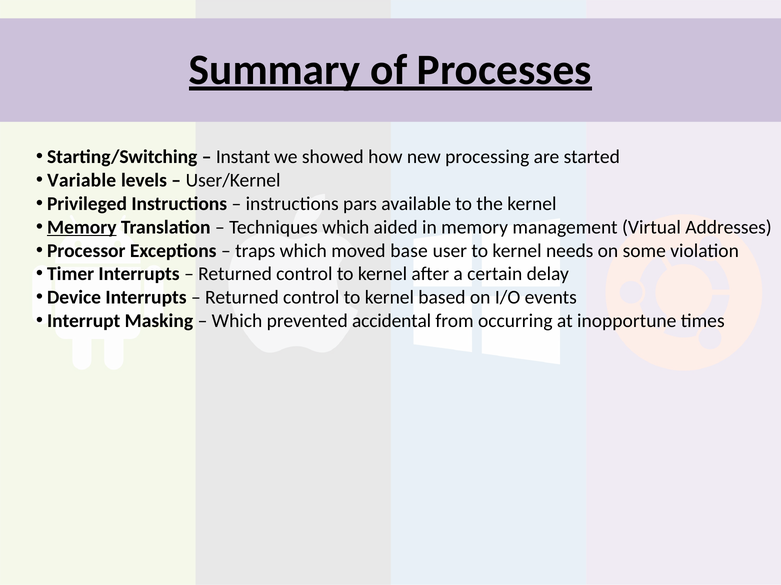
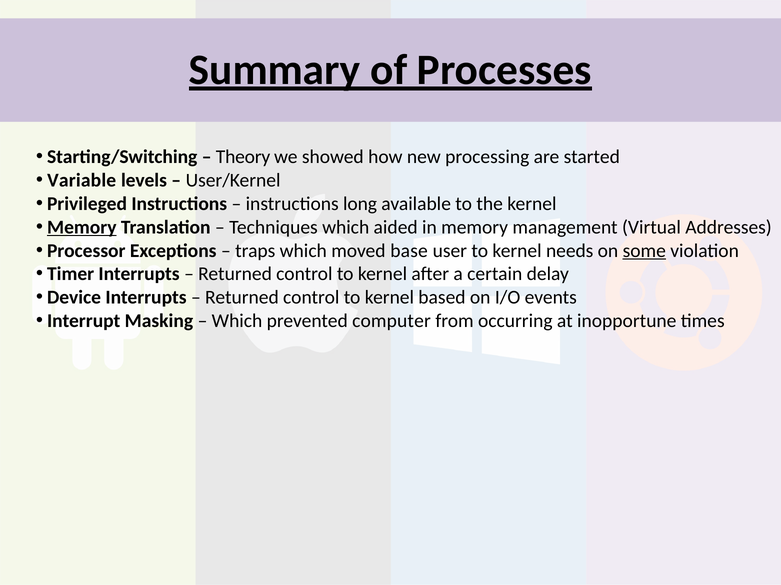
Instant: Instant -> Theory
pars: pars -> long
some underline: none -> present
accidental: accidental -> computer
